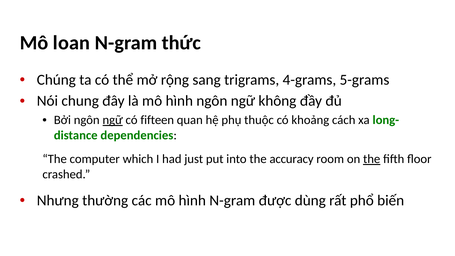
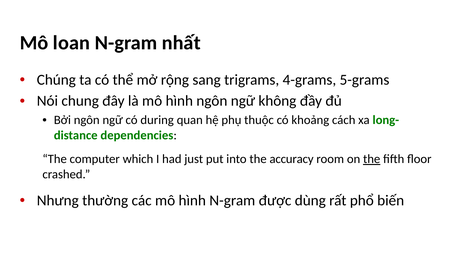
thức: thức -> nhất
ngữ at (113, 120) underline: present -> none
fifteen: fifteen -> during
